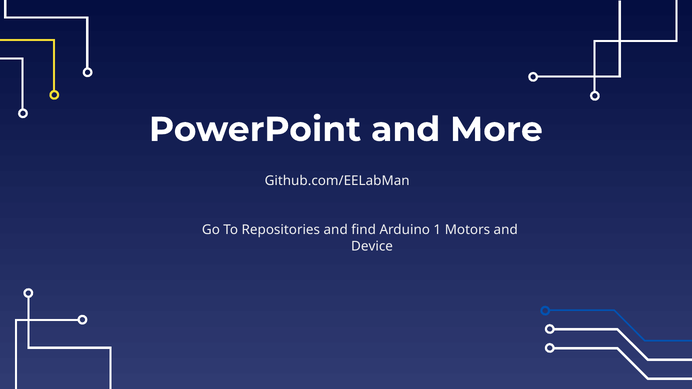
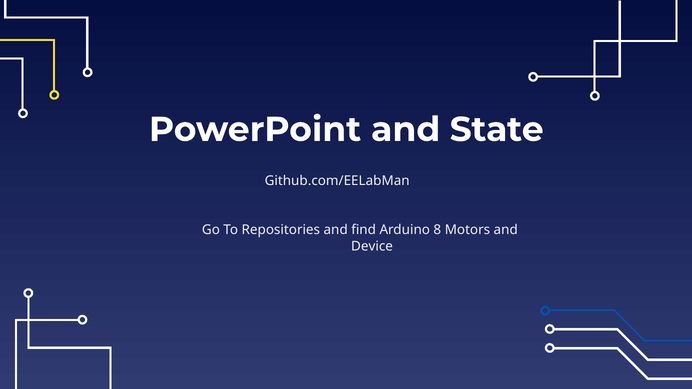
More: More -> State
1: 1 -> 8
